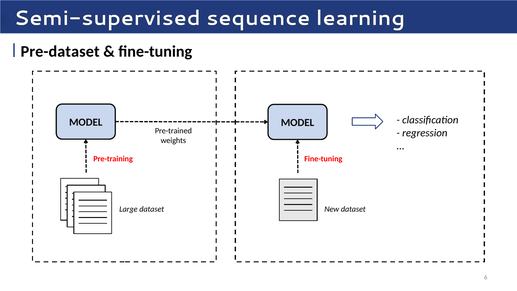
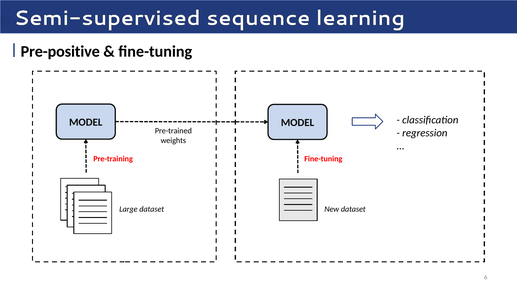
Pre-dataset: Pre-dataset -> Pre-positive
